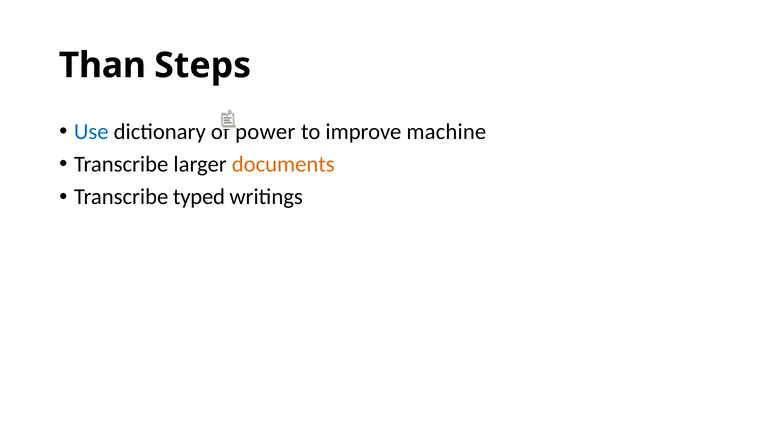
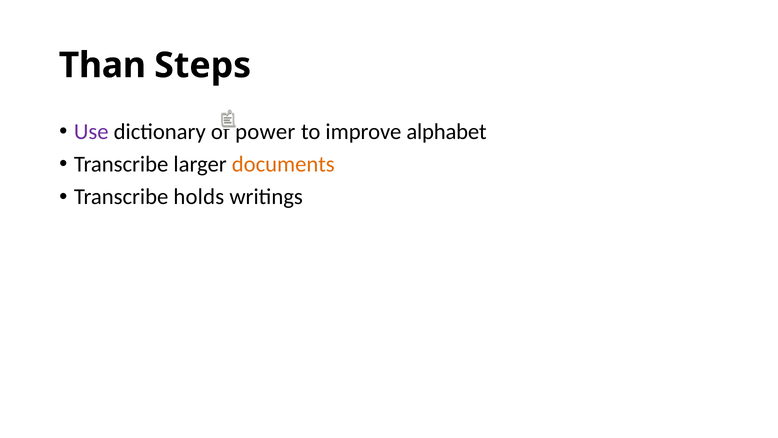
Use colour: blue -> purple
machine: machine -> alphabet
typed: typed -> holds
